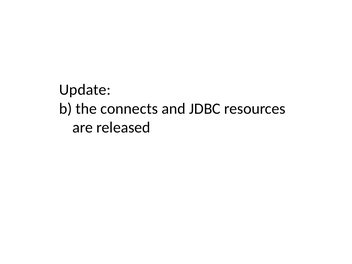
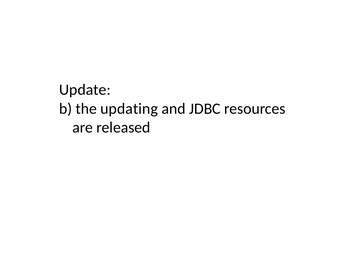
connects: connects -> updating
